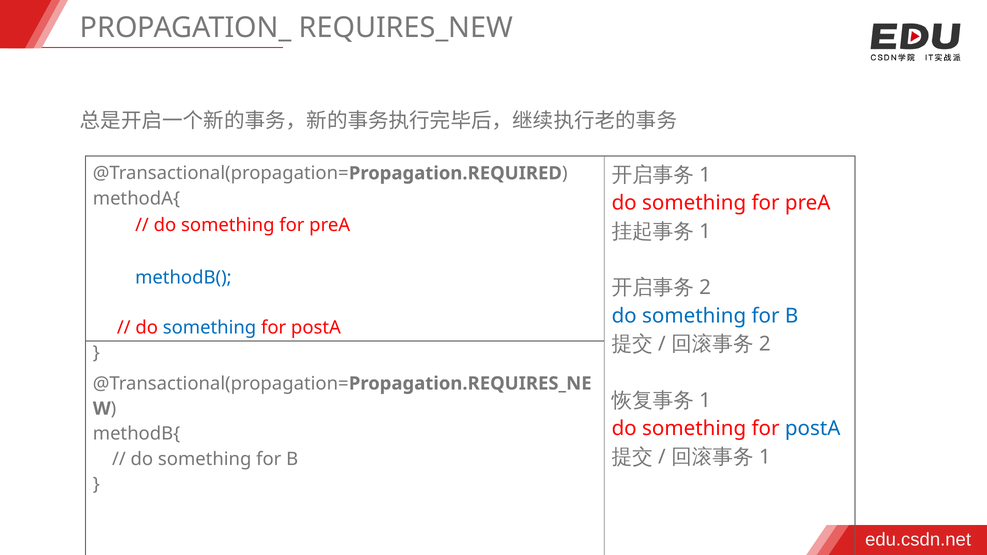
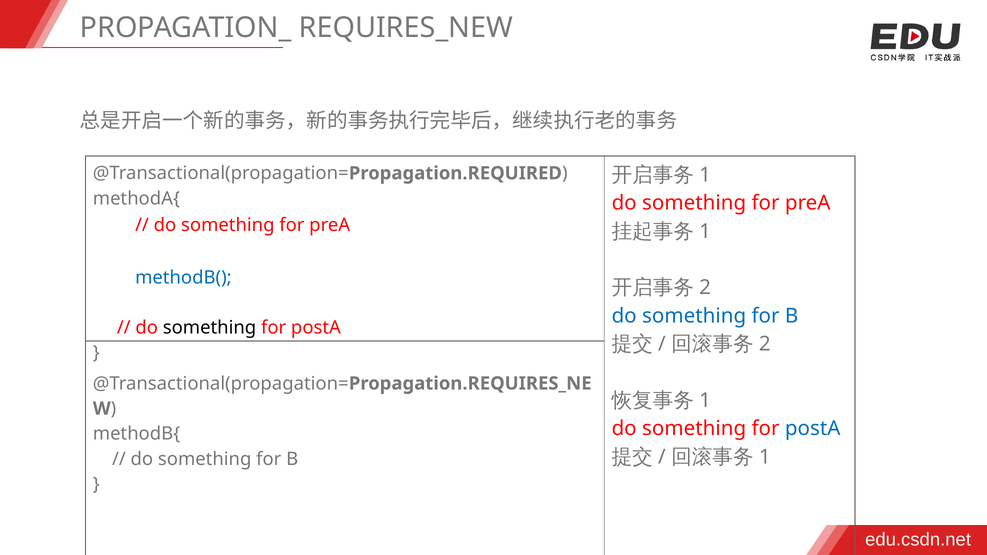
something at (210, 328) colour: blue -> black
